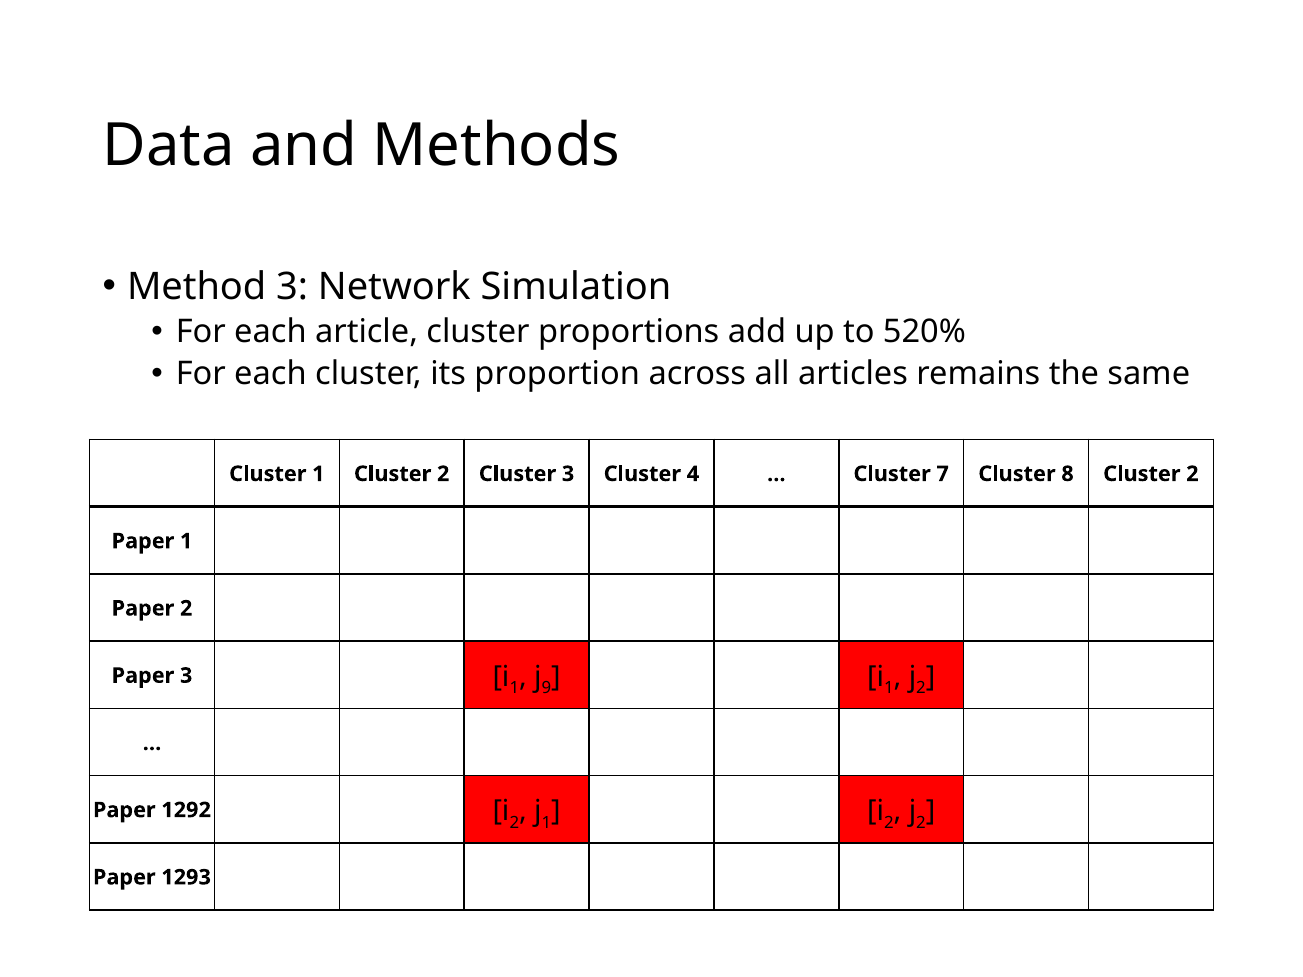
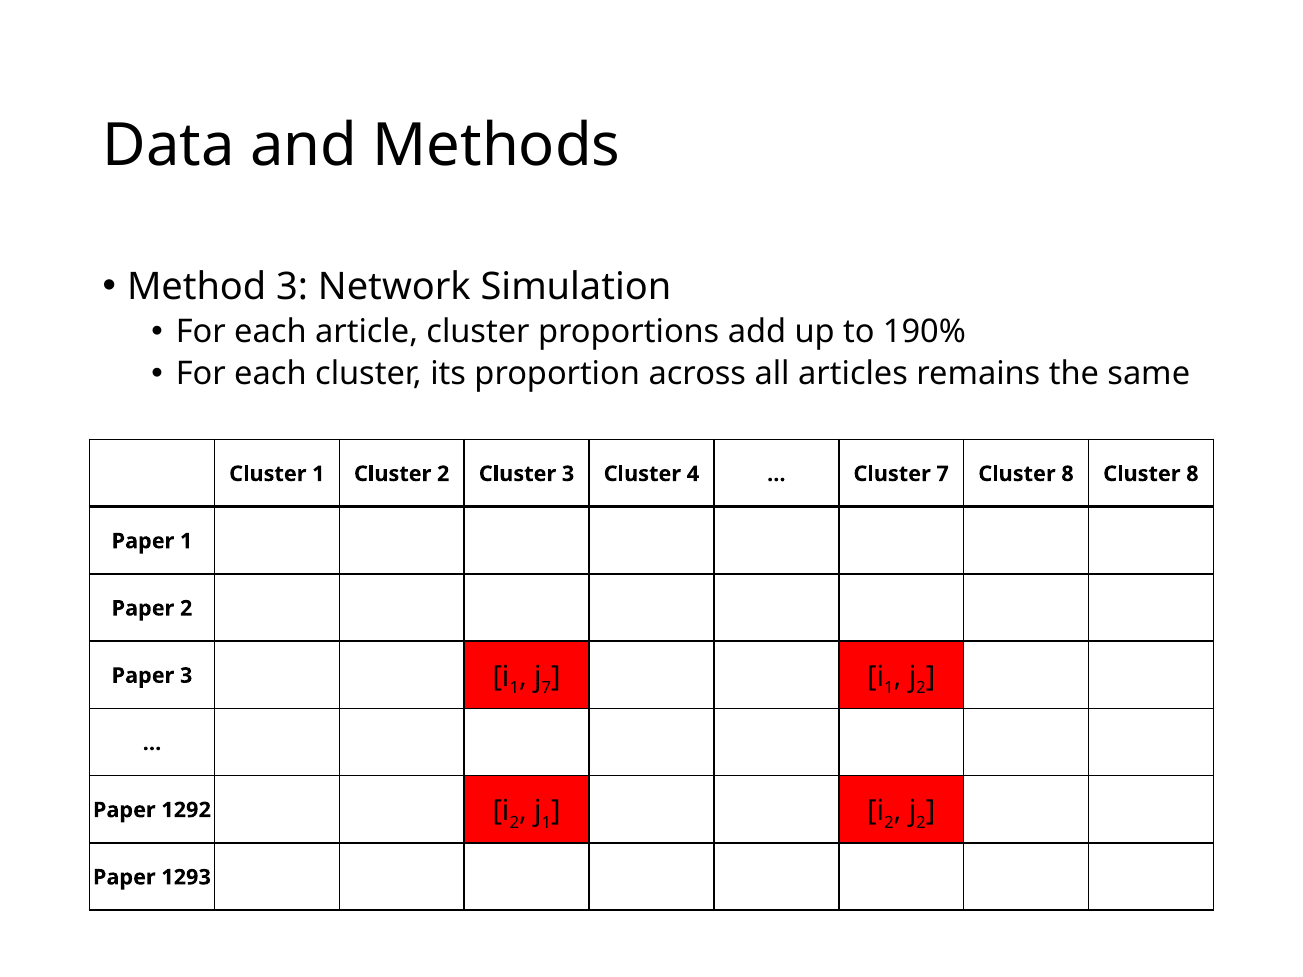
520%: 520% -> 190%
8 Cluster 2: 2 -> 8
9 at (546, 688): 9 -> 7
